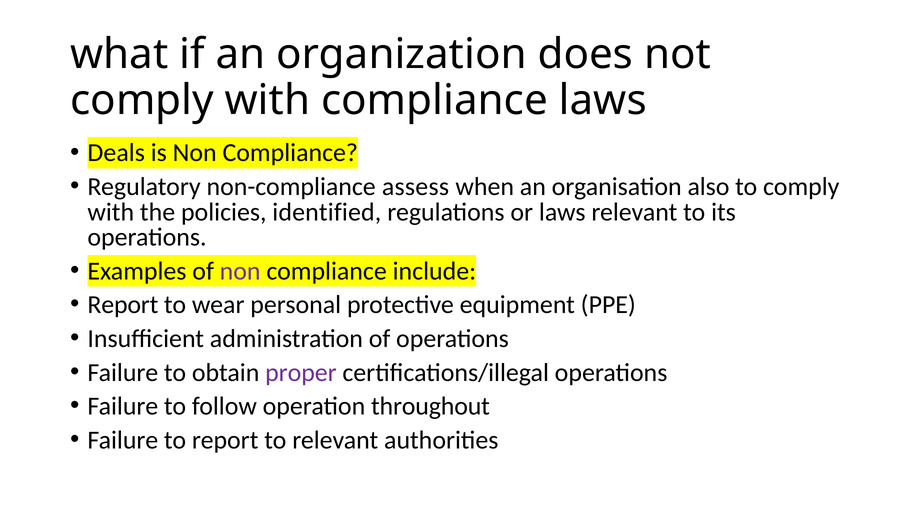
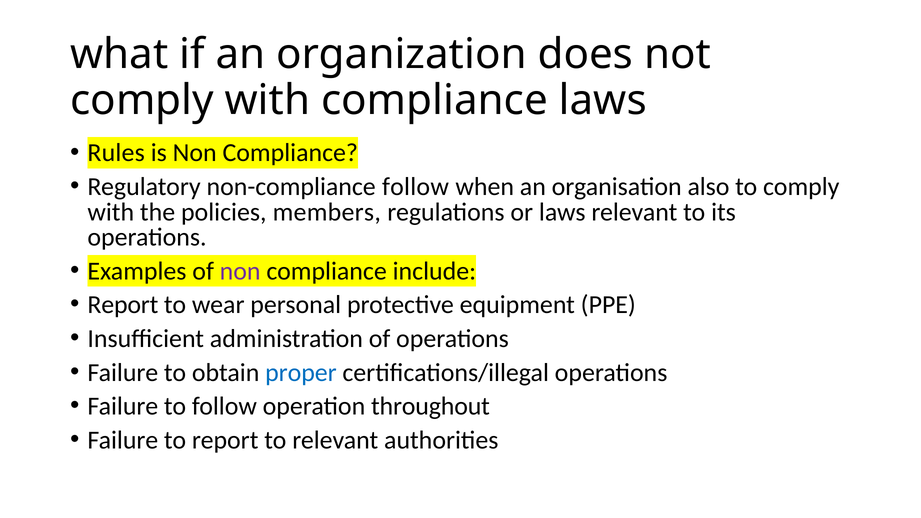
Deals: Deals -> Rules
non-compliance assess: assess -> follow
identified: identified -> members
proper colour: purple -> blue
